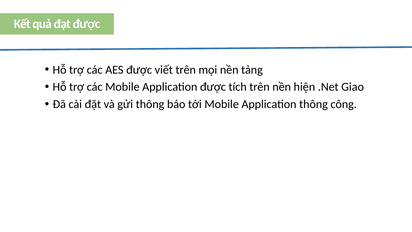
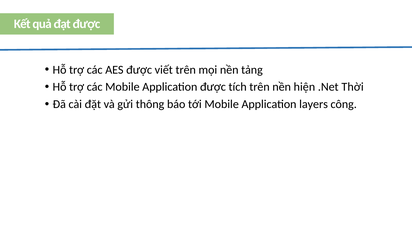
Giao: Giao -> Thời
Application thông: thông -> layers
